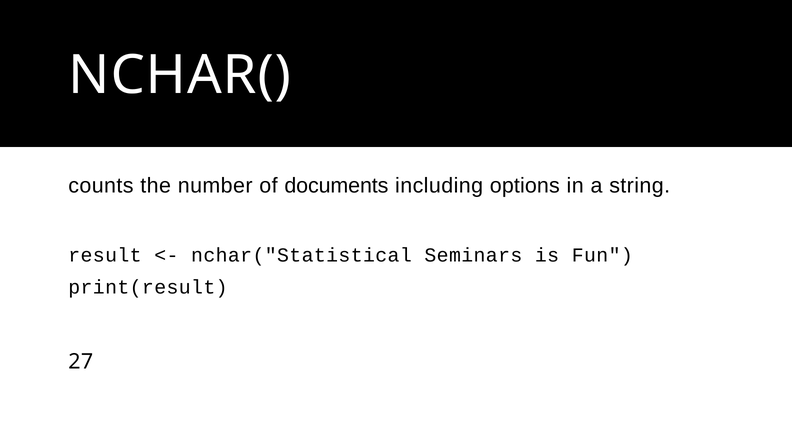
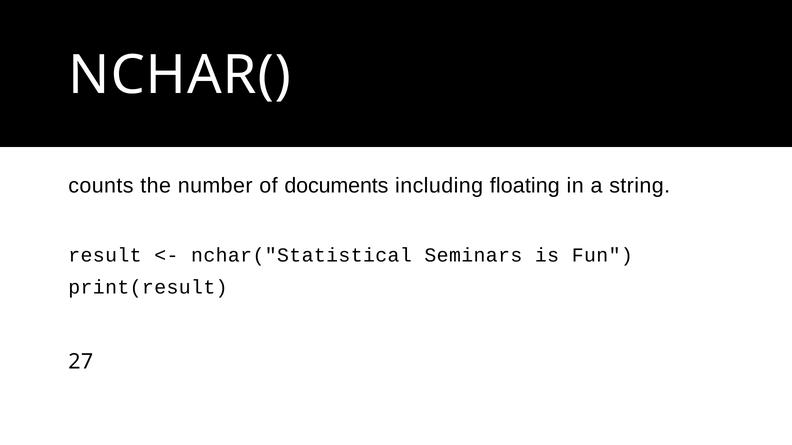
options: options -> floating
